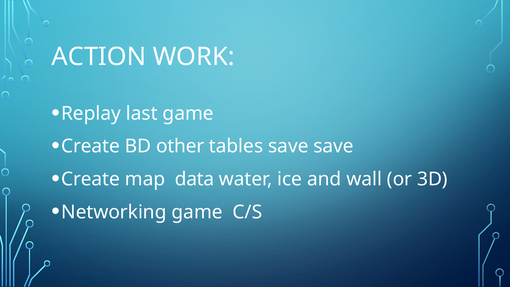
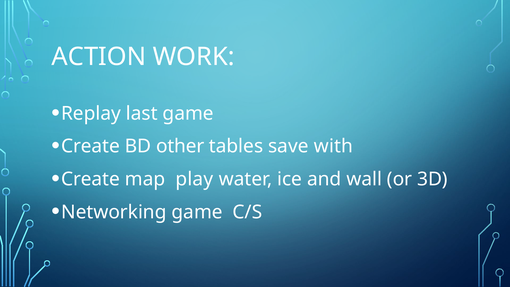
save save: save -> with
data: data -> play
